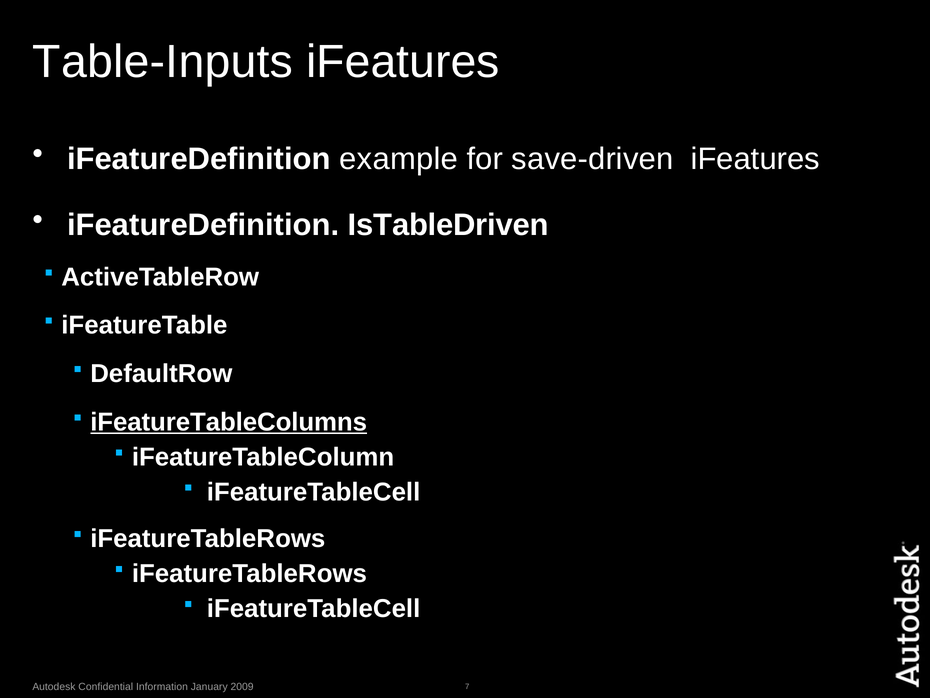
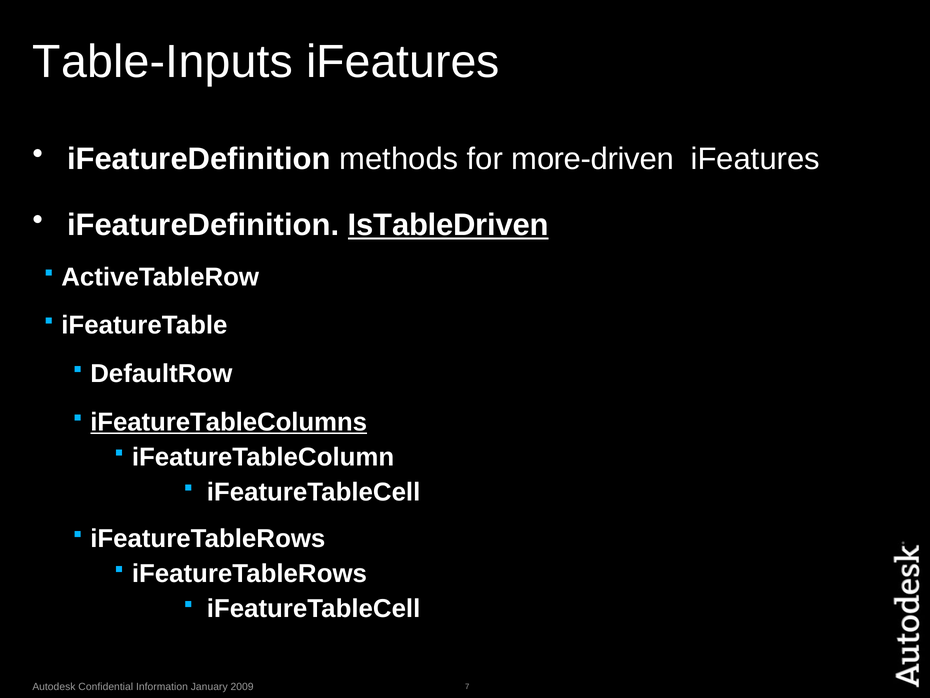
example: example -> methods
save-driven: save-driven -> more-driven
IsTableDriven underline: none -> present
